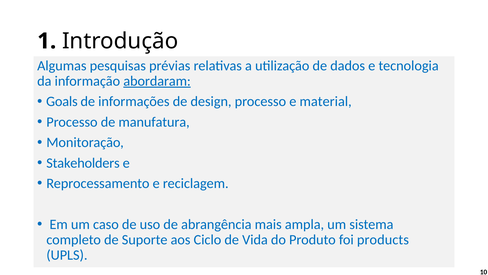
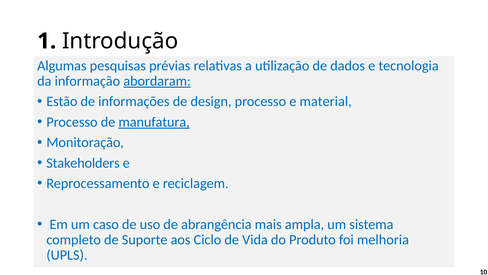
Goals: Goals -> Estão
manufatura underline: none -> present
products: products -> melhoria
